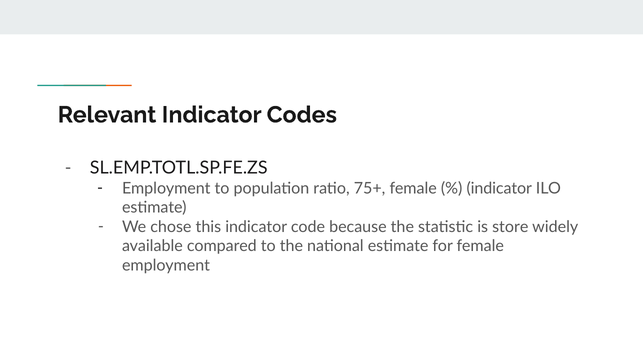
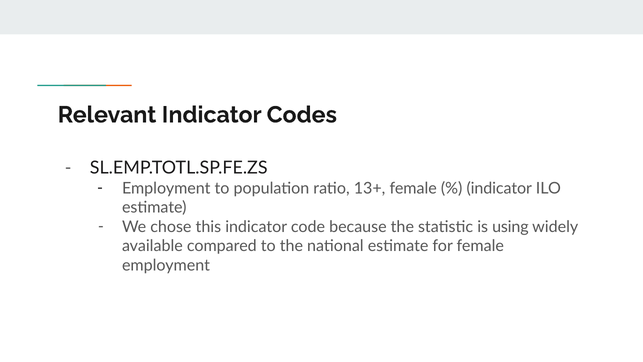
75+: 75+ -> 13+
store: store -> using
